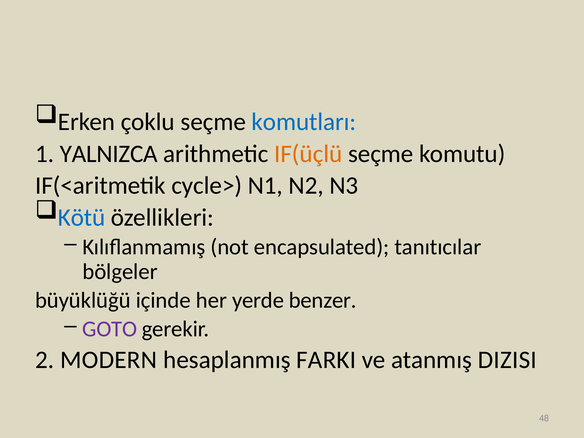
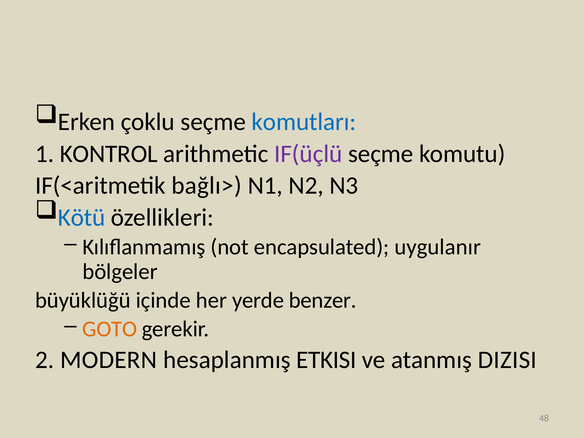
YALNIZCA: YALNIZCA -> KONTROL
IF(üçlü colour: orange -> purple
cycle>: cycle> -> bağlı>
tanıtıcılar: tanıtıcılar -> uygulanır
GOTO colour: purple -> orange
FARKI: FARKI -> ETKISI
